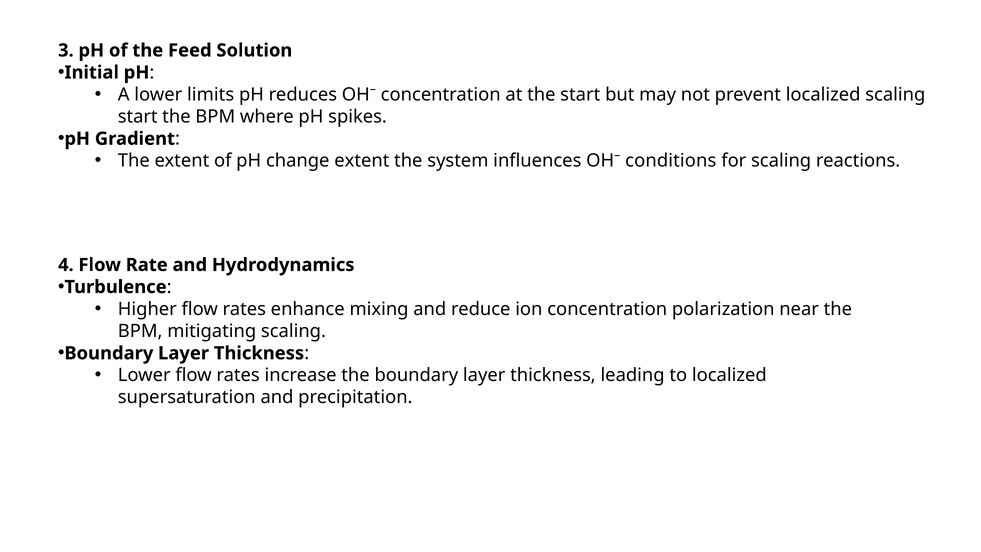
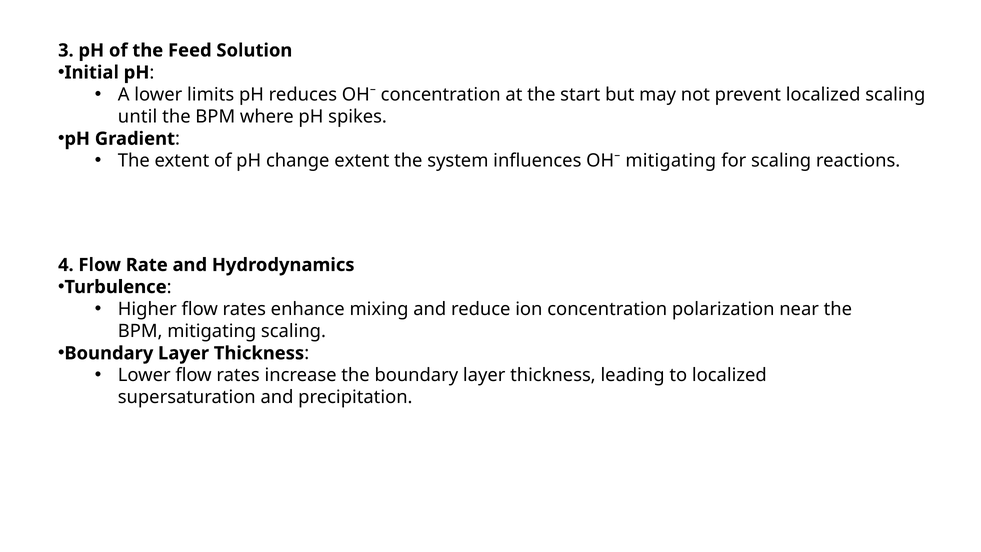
start at (138, 117): start -> until
OH⁻ conditions: conditions -> mitigating
